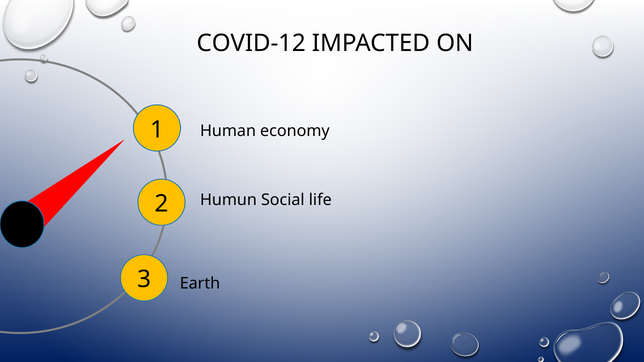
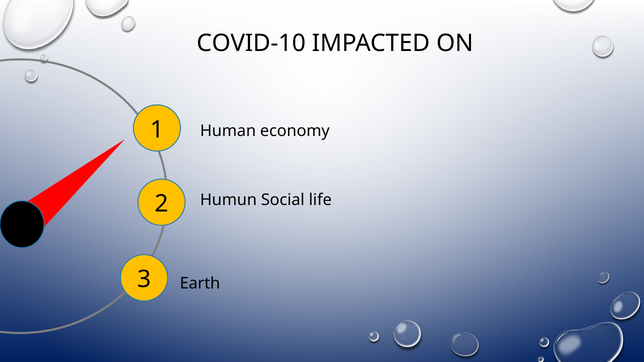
COVID-12: COVID-12 -> COVID-10
